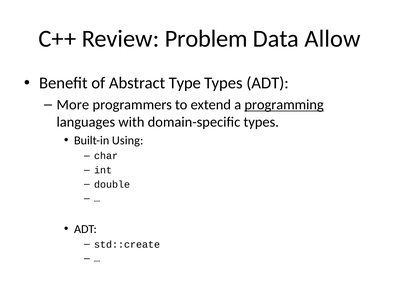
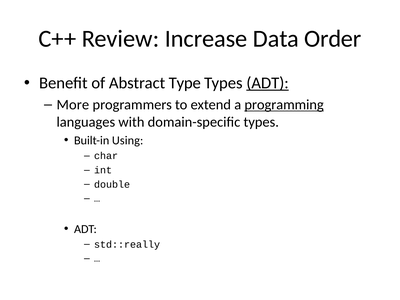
Problem: Problem -> Increase
Allow: Allow -> Order
ADT at (268, 83) underline: none -> present
std::create: std::create -> std::really
